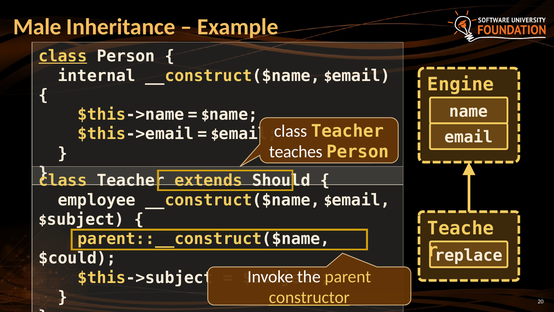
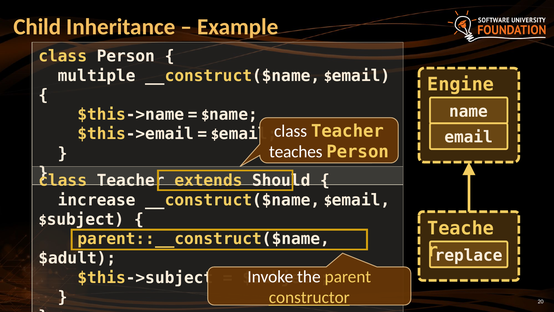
Male: Male -> Child
class at (63, 56) underline: present -> none
internal: internal -> multiple
employee: employee -> increase
$could: $could -> $adult
